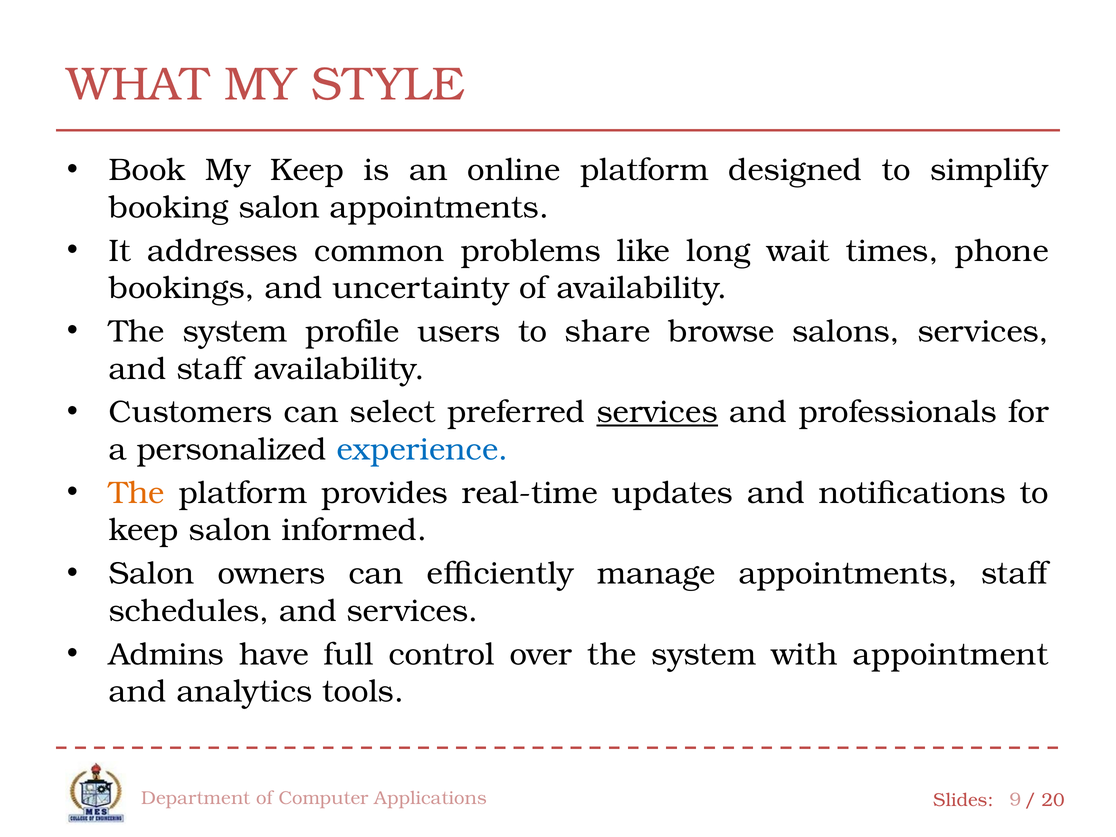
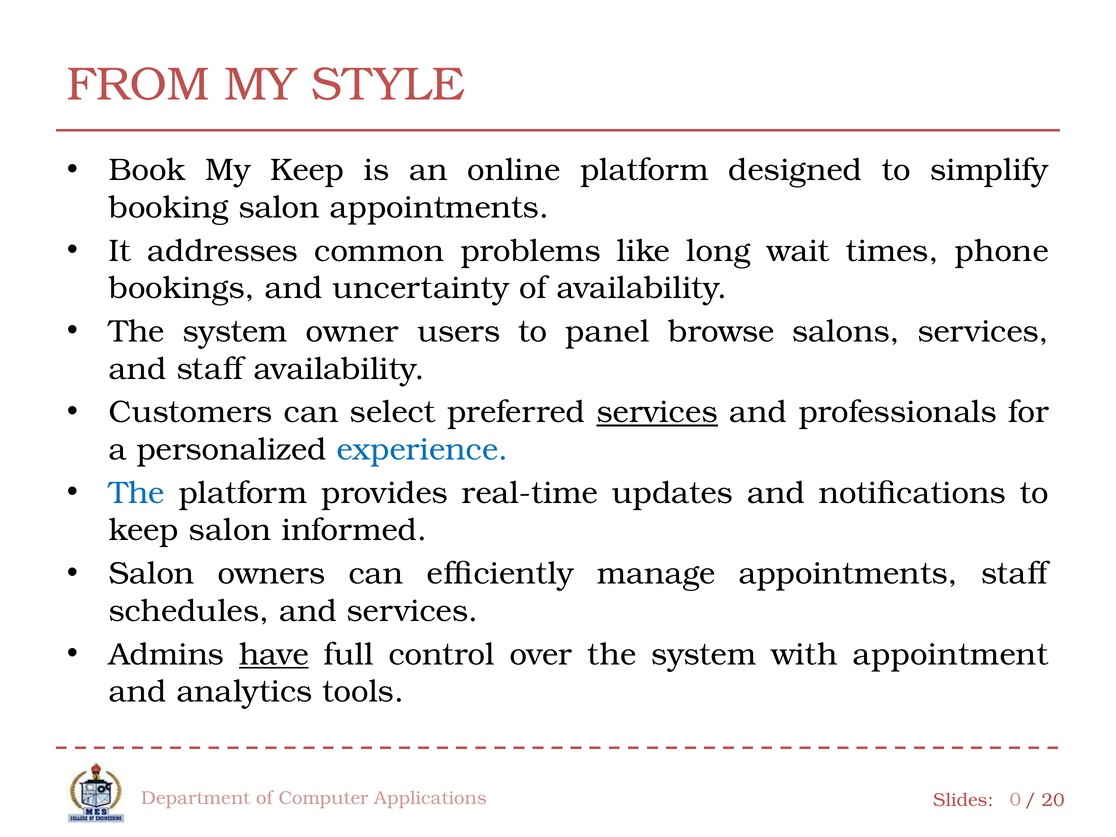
WHAT: WHAT -> FROM
profile: profile -> owner
share: share -> panel
The at (137, 493) colour: orange -> blue
have underline: none -> present
9: 9 -> 0
